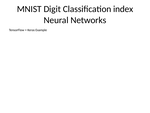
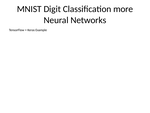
index: index -> more
